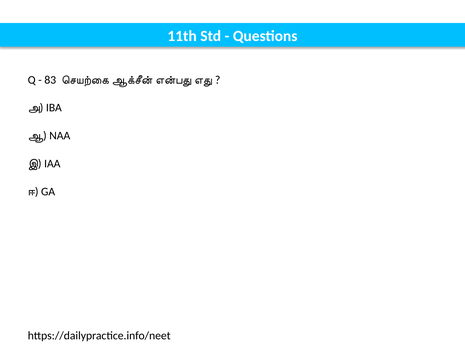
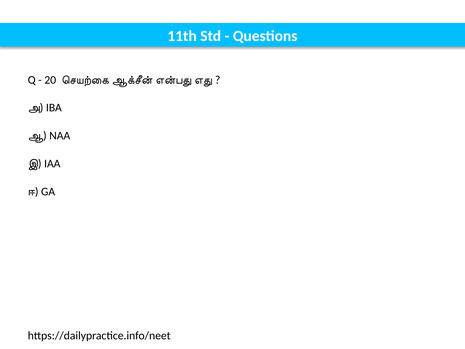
83: 83 -> 20
